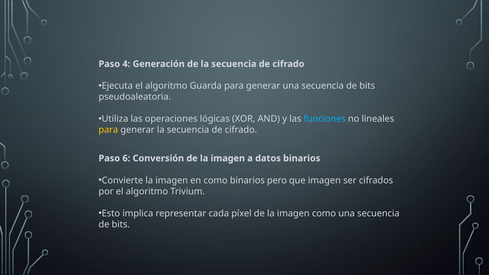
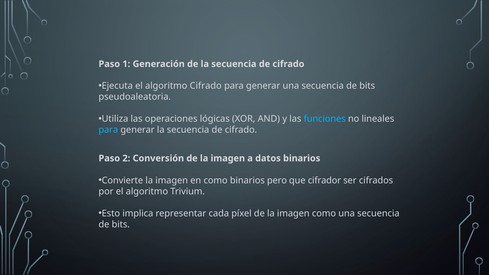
4: 4 -> 1
algoritmo Guarda: Guarda -> Cifrado
para at (108, 130) colour: yellow -> light blue
6: 6 -> 2
que imagen: imagen -> cifrador
